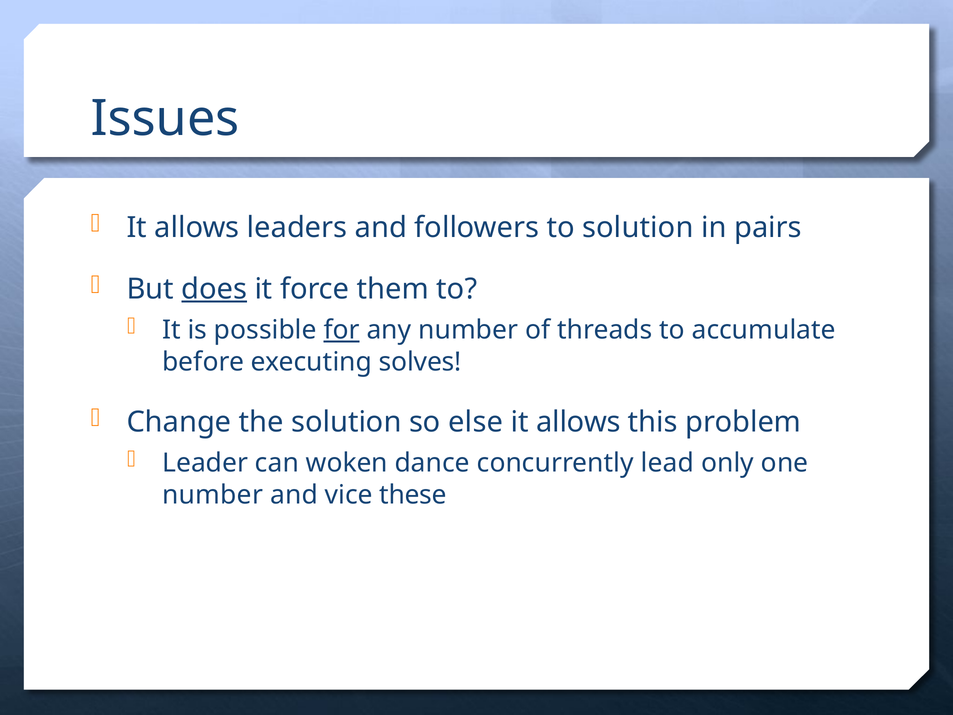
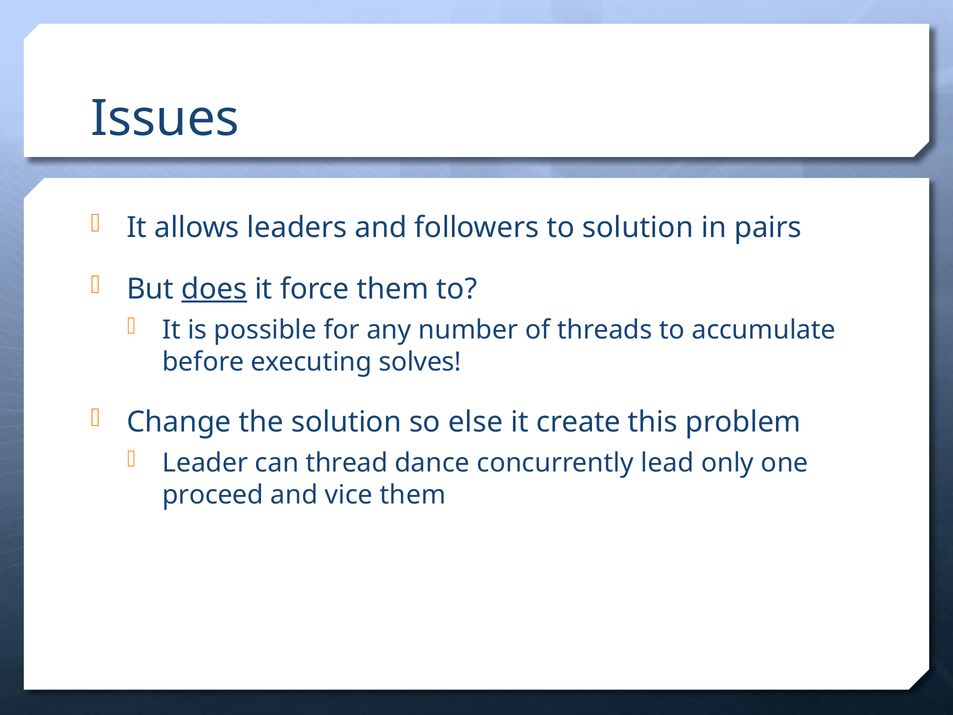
for underline: present -> none
allows at (579, 422): allows -> create
woken: woken -> thread
number at (213, 495): number -> proceed
vice these: these -> them
